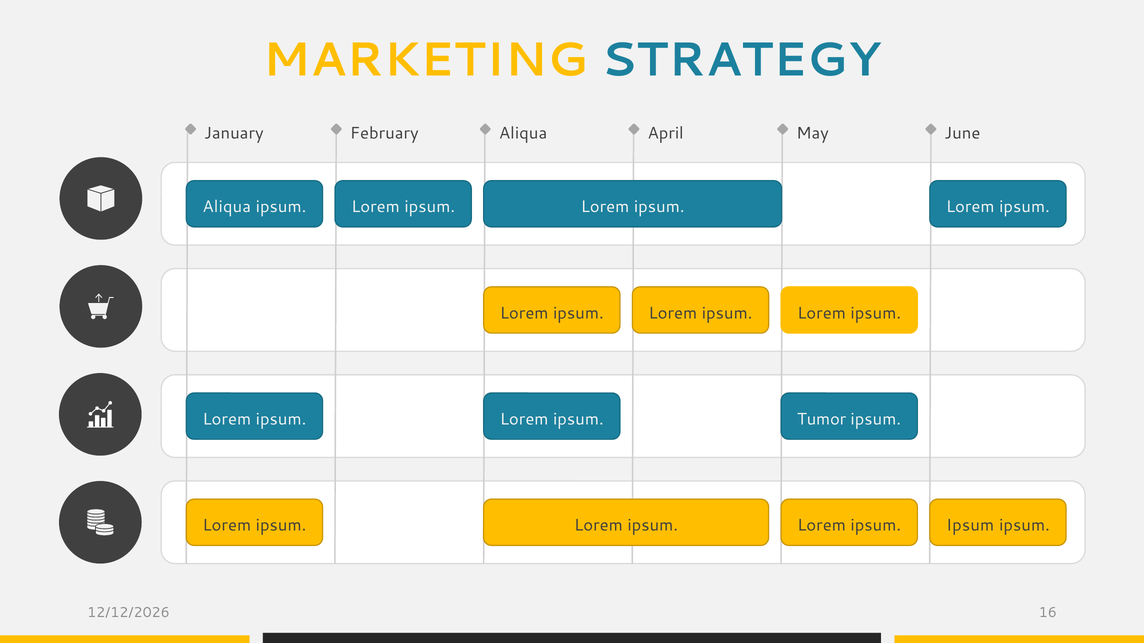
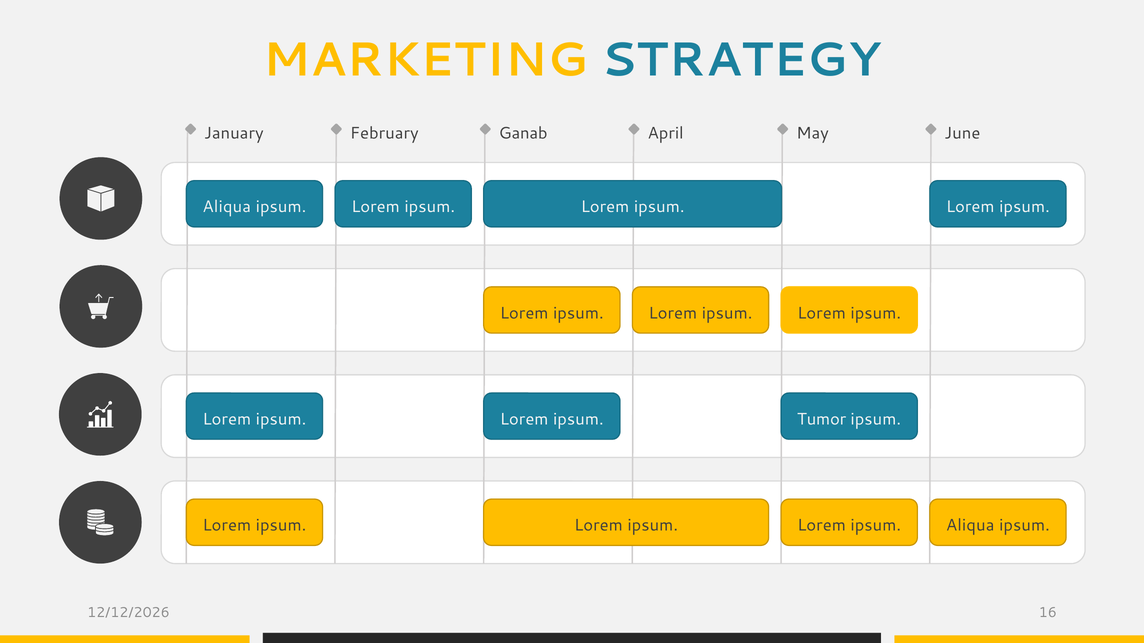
Aliqua at (523, 133): Aliqua -> Ganab
Lorem ipsum Ipsum: Ipsum -> Aliqua
